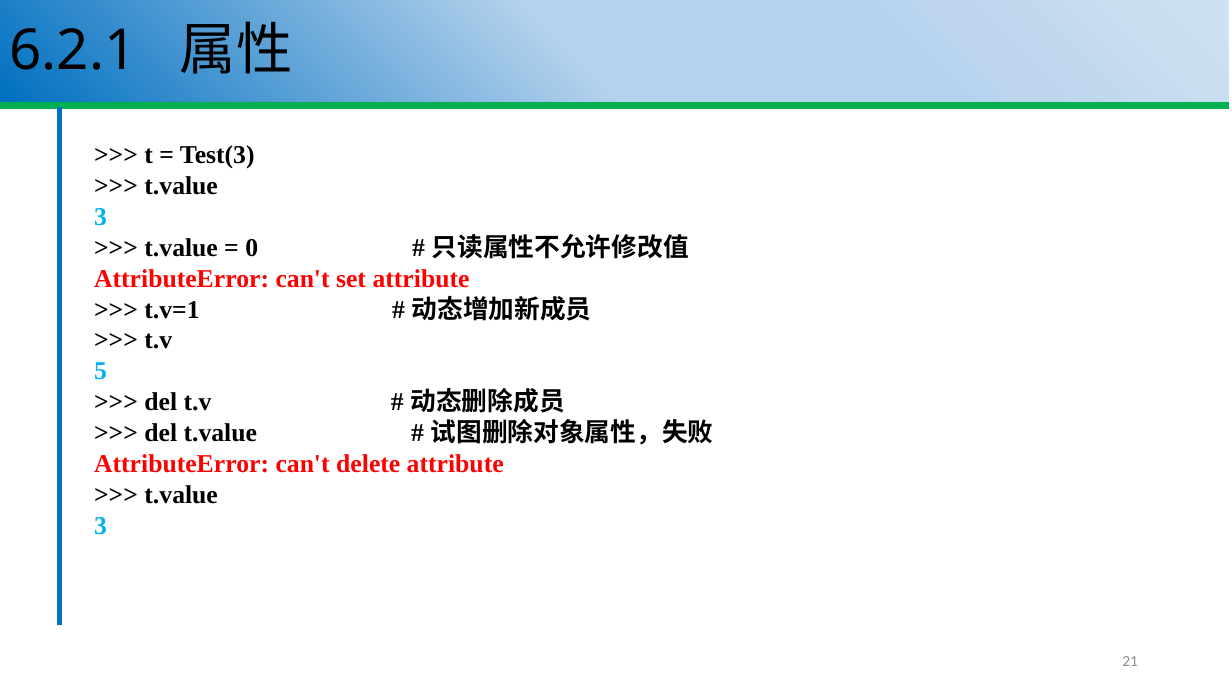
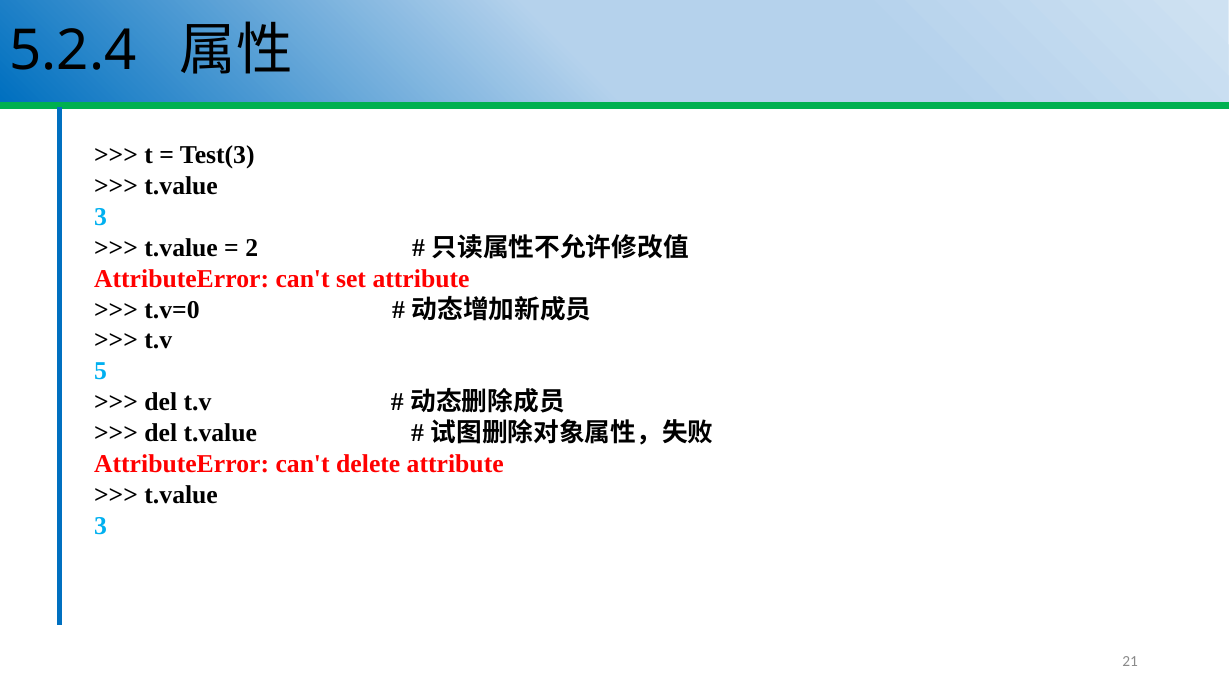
6.2.1: 6.2.1 -> 5.2.4
0: 0 -> 2
t.v=1: t.v=1 -> t.v=0
